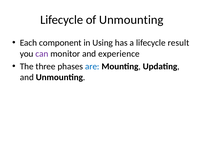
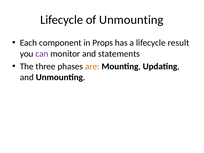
Using: Using -> Props
experience: experience -> statements
are colour: blue -> orange
